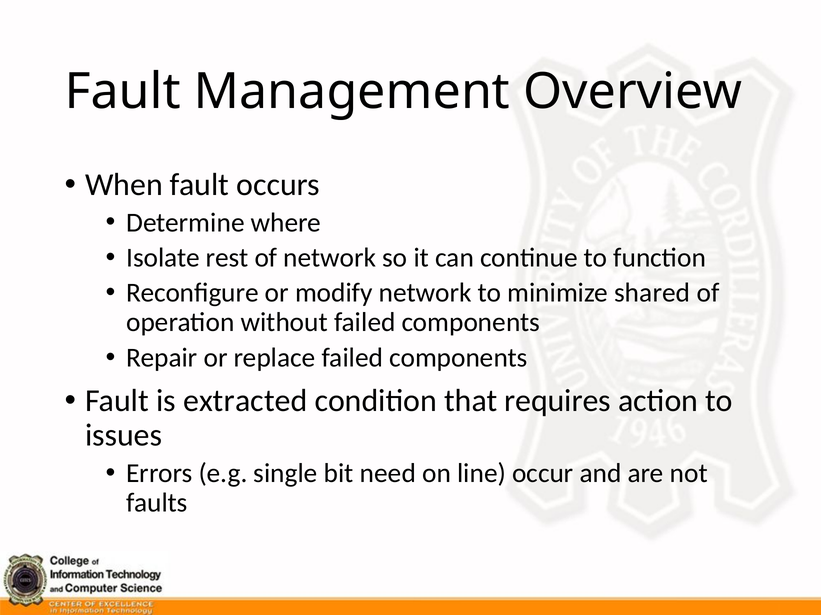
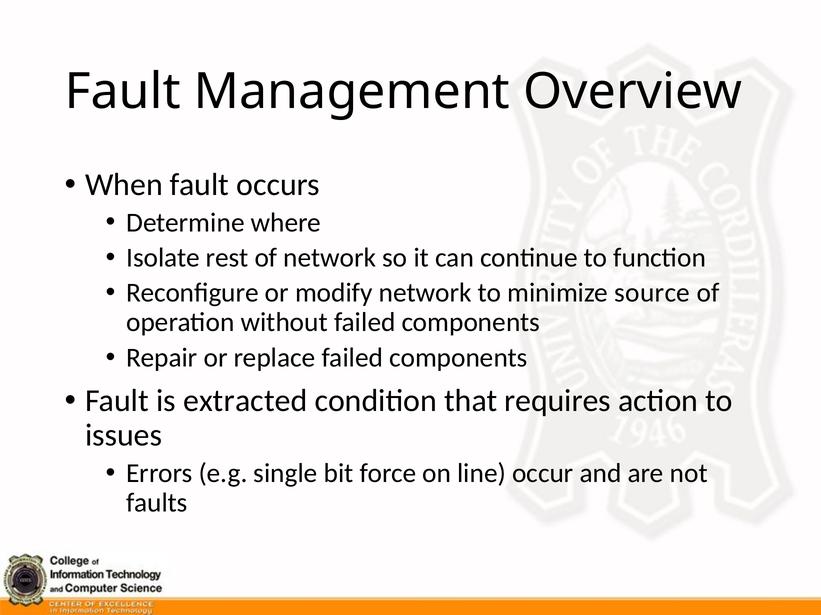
shared: shared -> source
need: need -> force
